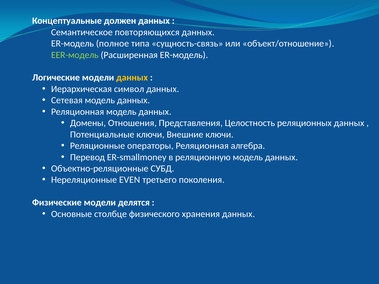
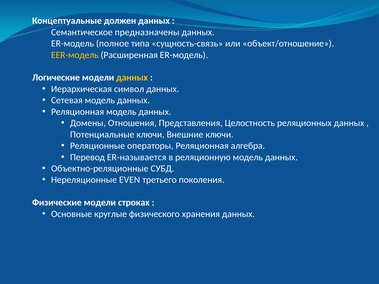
повторяющихся: повторяющихся -> предназначены
EER-модель colour: light green -> yellow
ER-smallmoney: ER-smallmoney -> ER-называется
делятся: делятся -> строках
столбце: столбце -> круглые
